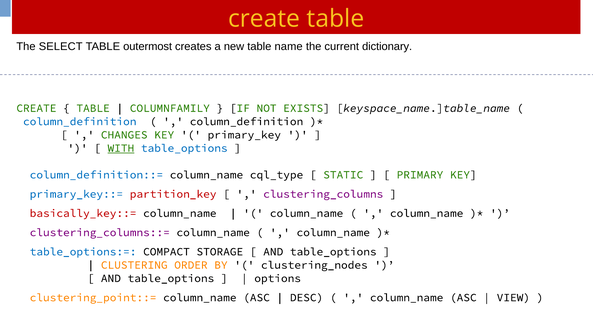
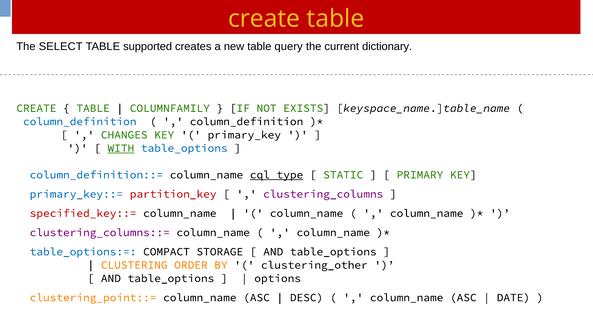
outermost: outermost -> supported
name: name -> query
cql_type underline: none -> present
basically_key::=: basically_key::= -> specified_key::=
clustering_nodes: clustering_nodes -> clustering_other
VIEW: VIEW -> DATE
